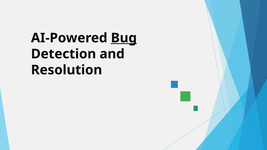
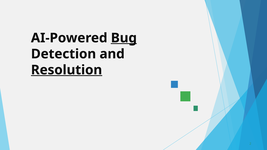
Resolution underline: none -> present
